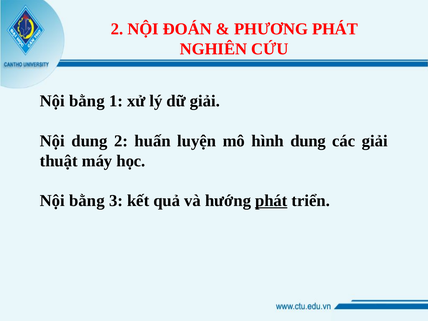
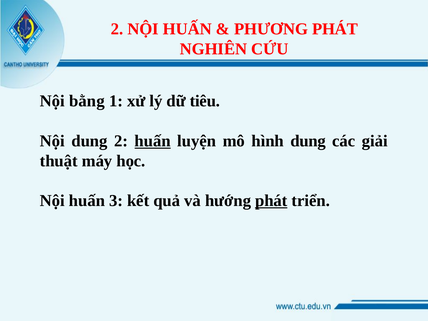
2 NỘI ĐOÁN: ĐOÁN -> HUẤN
dữ giải: giải -> tiêu
huấn at (153, 141) underline: none -> present
bằng at (87, 201): bằng -> huấn
